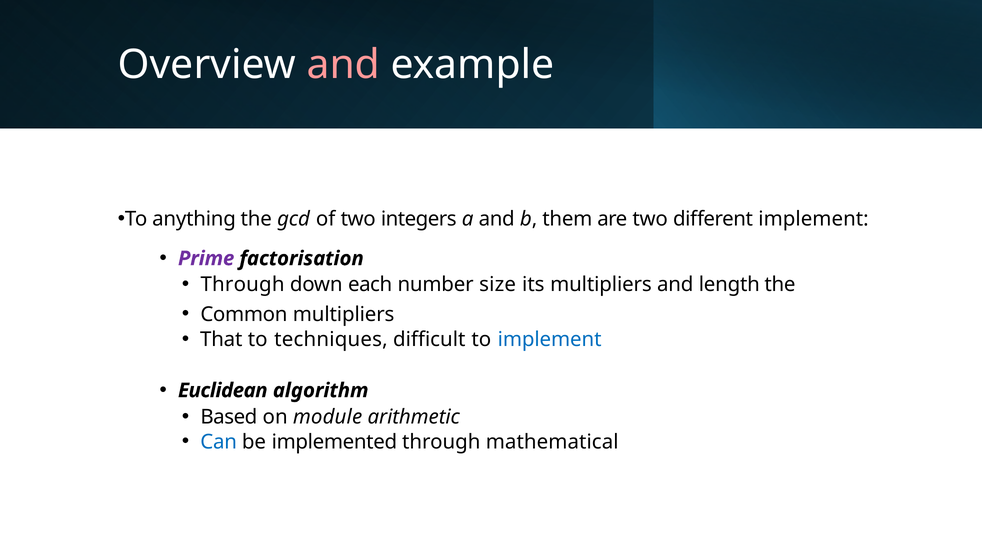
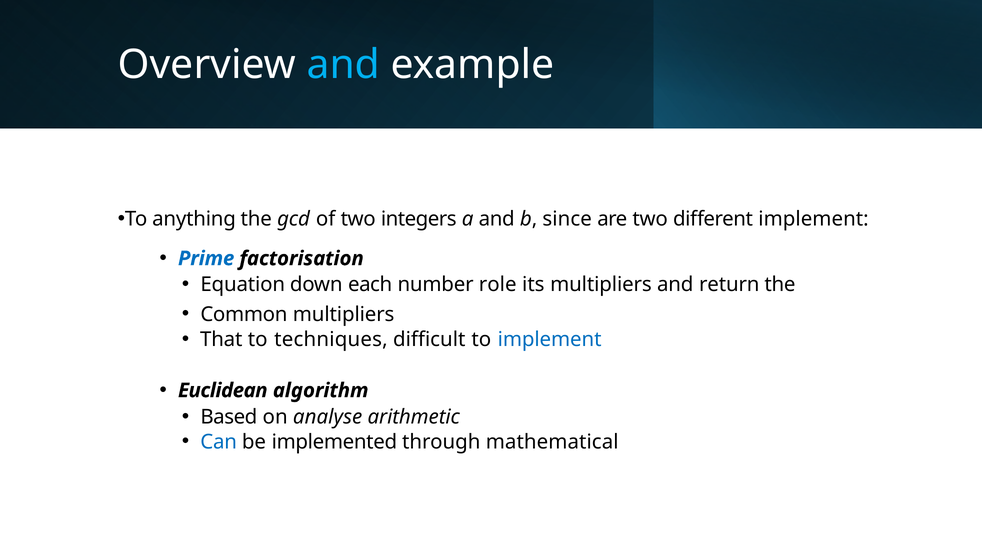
and at (343, 65) colour: pink -> light blue
them: them -> since
Prime colour: purple -> blue
Through at (243, 285): Through -> Equation
size: size -> role
length: length -> return
module: module -> analyse
